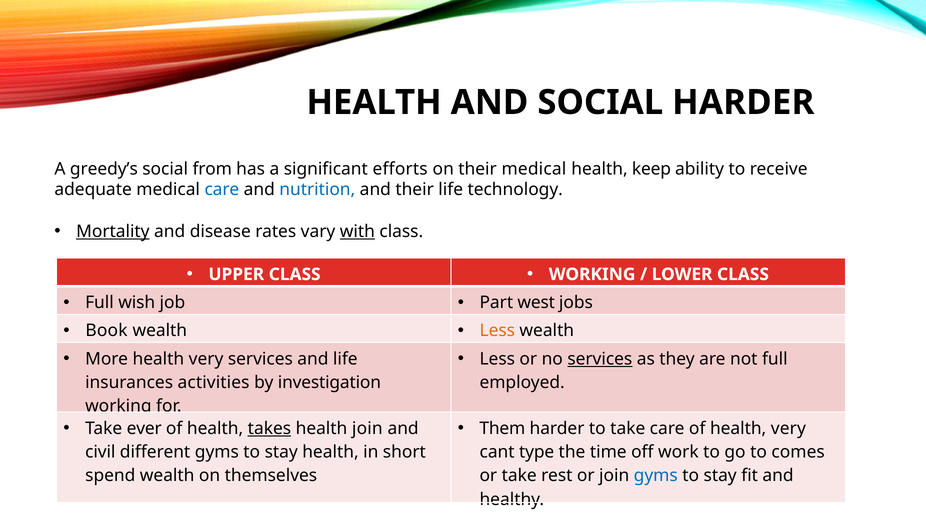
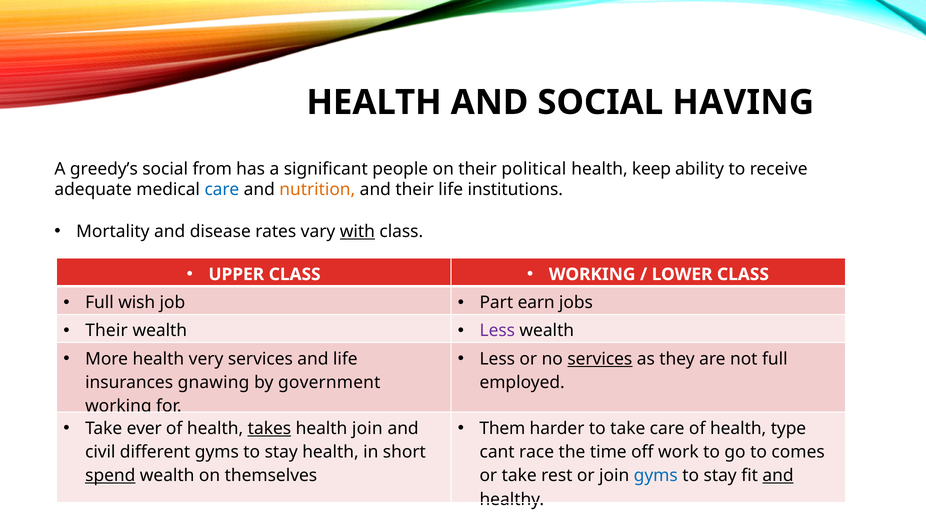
SOCIAL HARDER: HARDER -> HAVING
efforts: efforts -> people
their medical: medical -> political
nutrition colour: blue -> orange
technology: technology -> institutions
Mortality underline: present -> none
west: west -> earn
Book at (107, 331): Book -> Their
Less at (497, 331) colour: orange -> purple
activities: activities -> gnawing
investigation: investigation -> government
of health very: very -> type
type: type -> race
spend underline: none -> present
and at (778, 476) underline: none -> present
